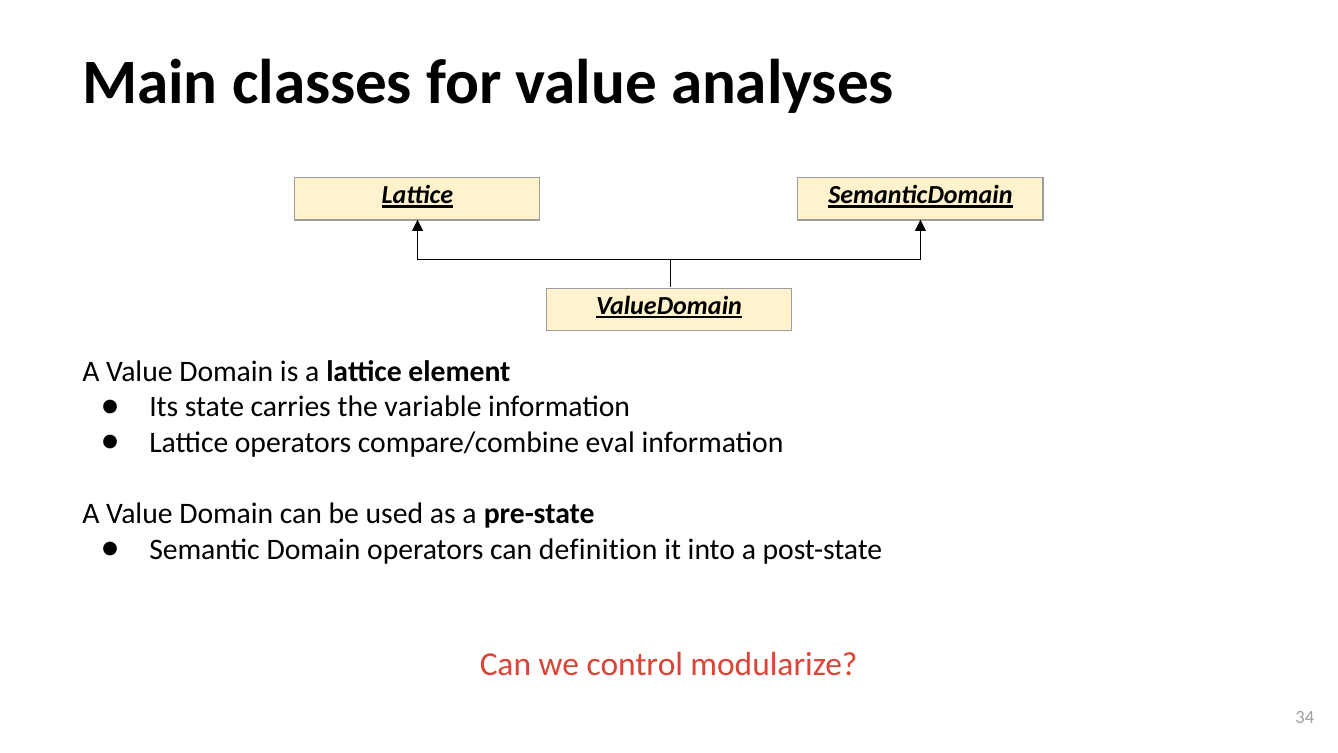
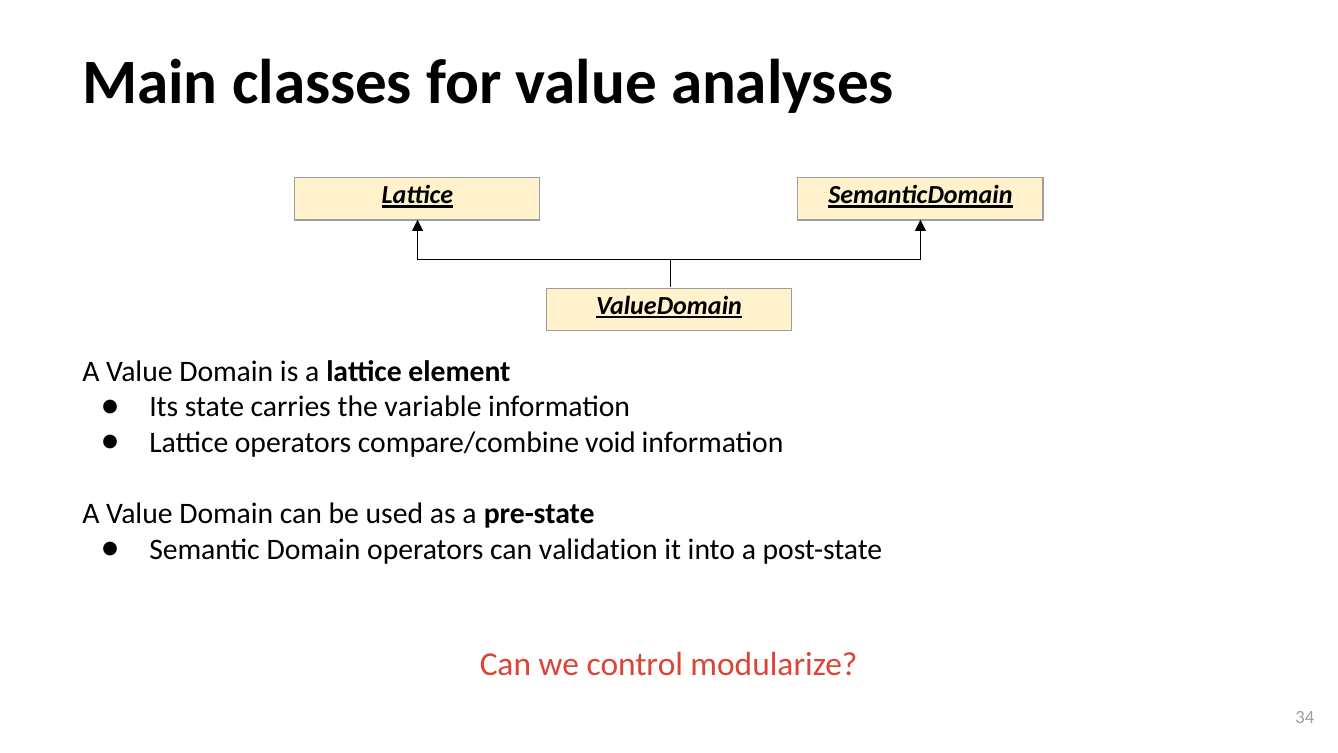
eval: eval -> void
definition: definition -> validation
